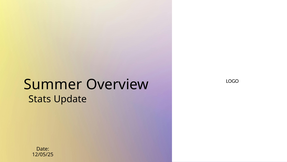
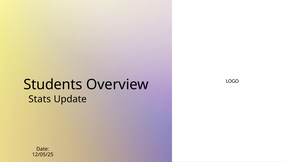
Summer: Summer -> Students
